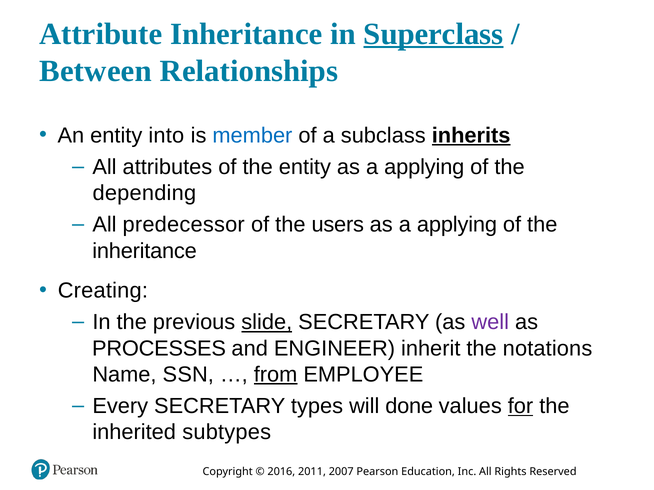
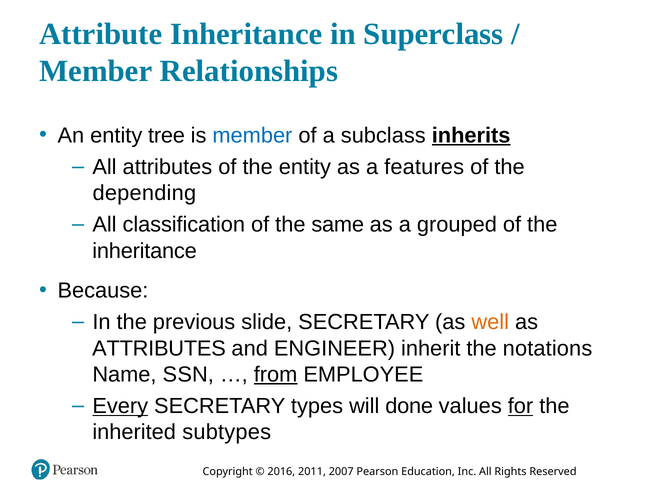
Superclass underline: present -> none
Between at (96, 71): Between -> Member
into: into -> tree
entity as a applying: applying -> features
predecessor: predecessor -> classification
users: users -> same
applying at (457, 225): applying -> grouped
Creating: Creating -> Because
slide underline: present -> none
well colour: purple -> orange
PROCESSES at (159, 349): PROCESSES -> ATTRIBUTES
Every underline: none -> present
